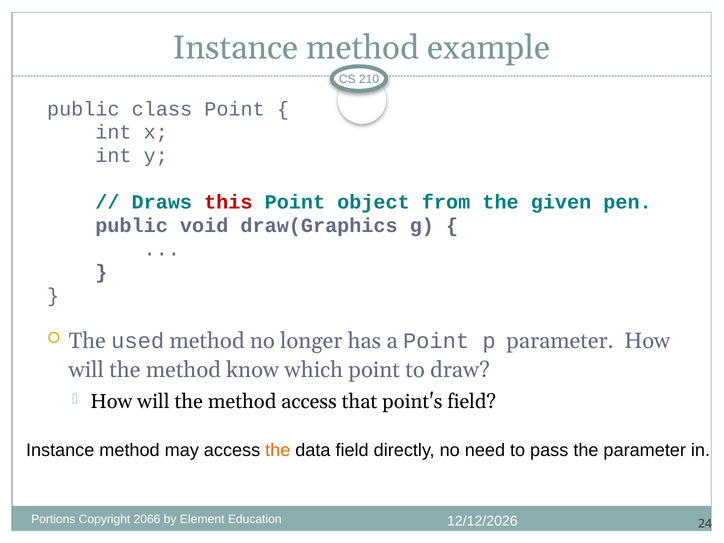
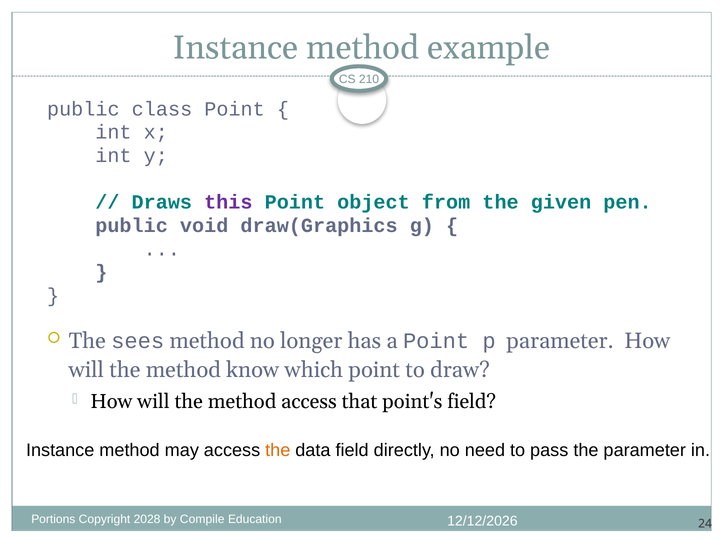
this colour: red -> purple
used: used -> sees
2066: 2066 -> 2028
Element: Element -> Compile
